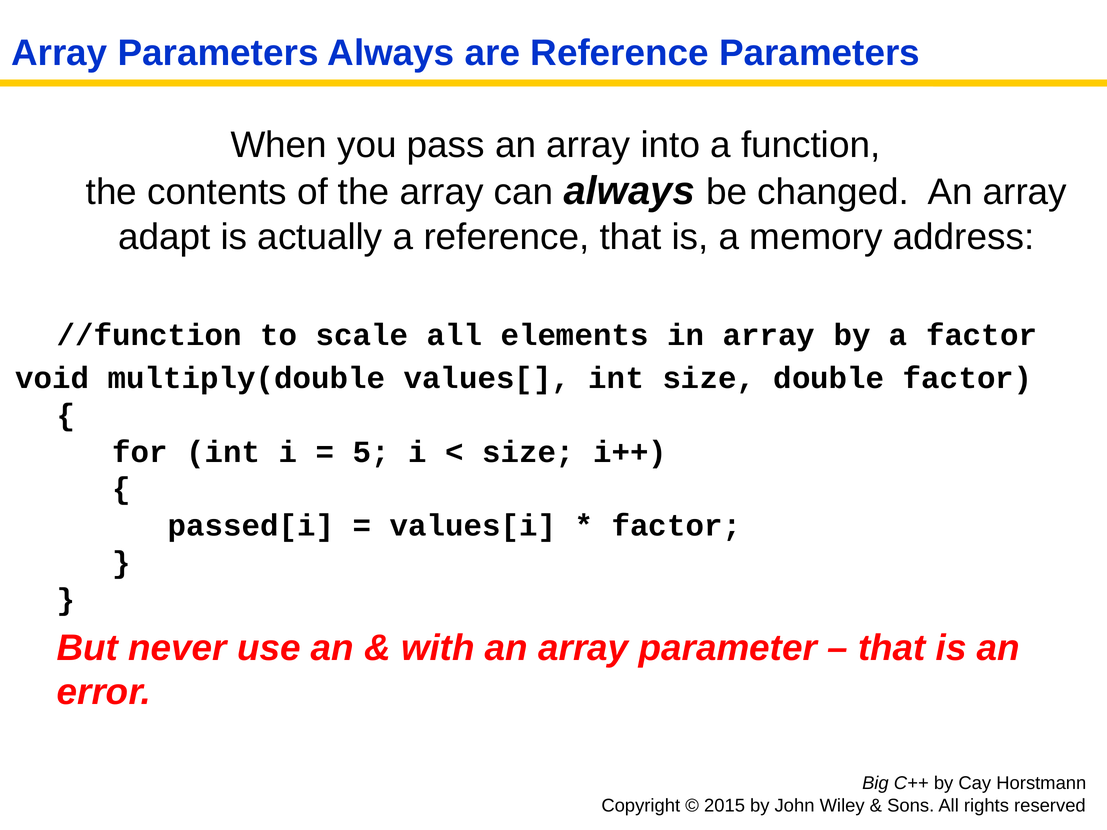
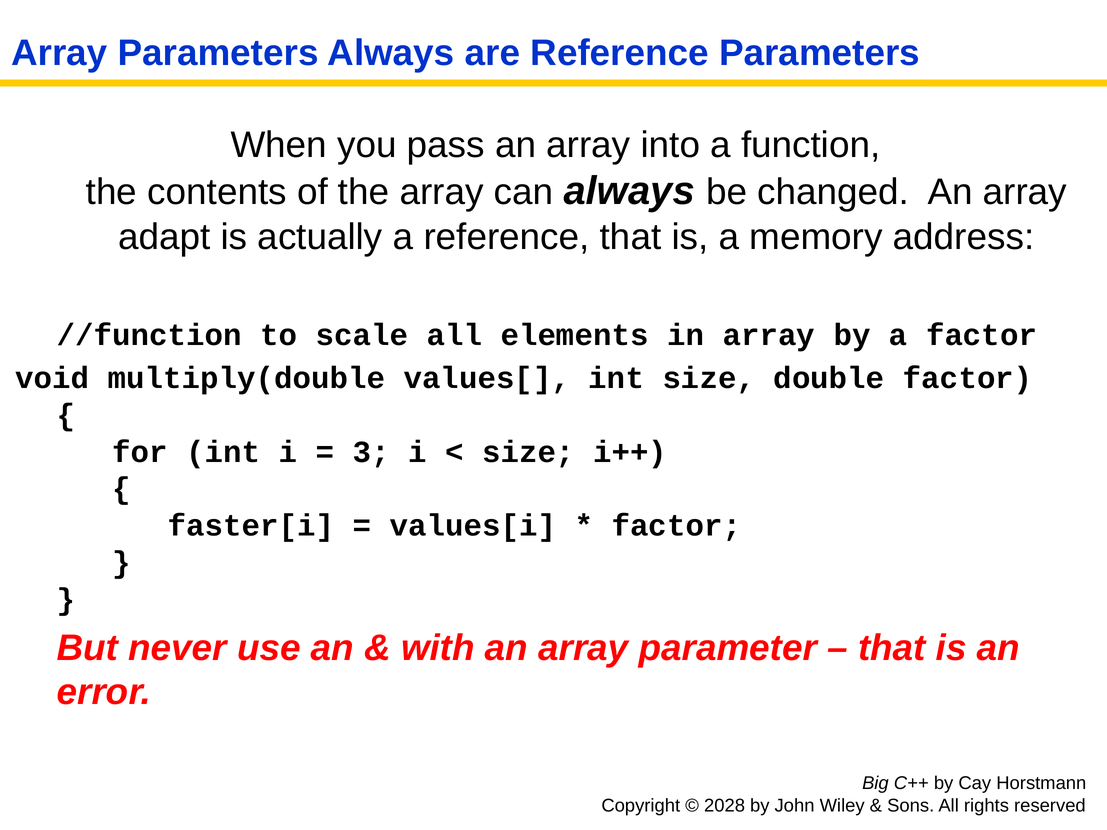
5: 5 -> 3
passed[i: passed[i -> faster[i
2015: 2015 -> 2028
